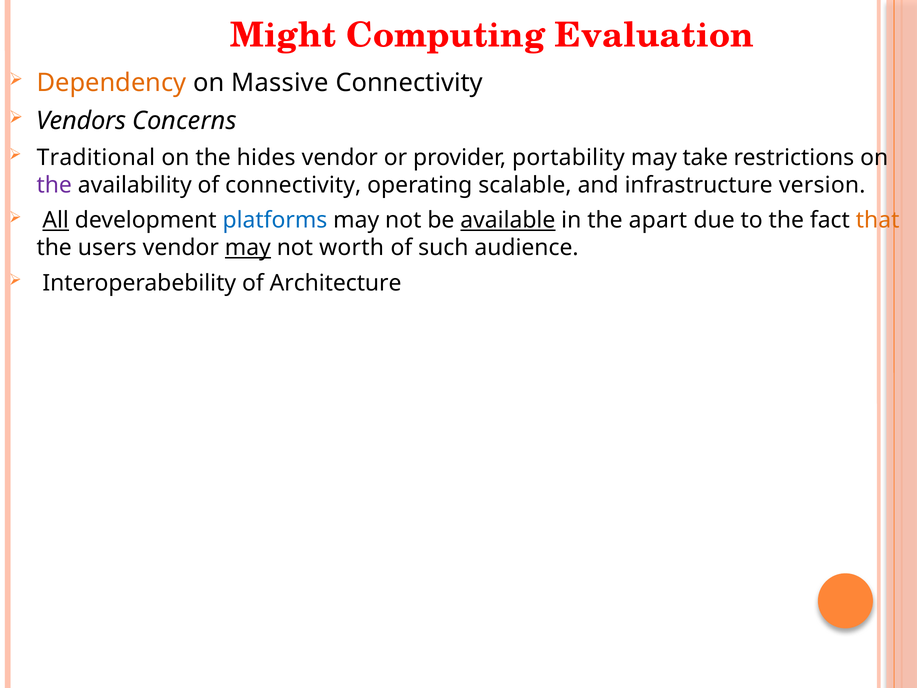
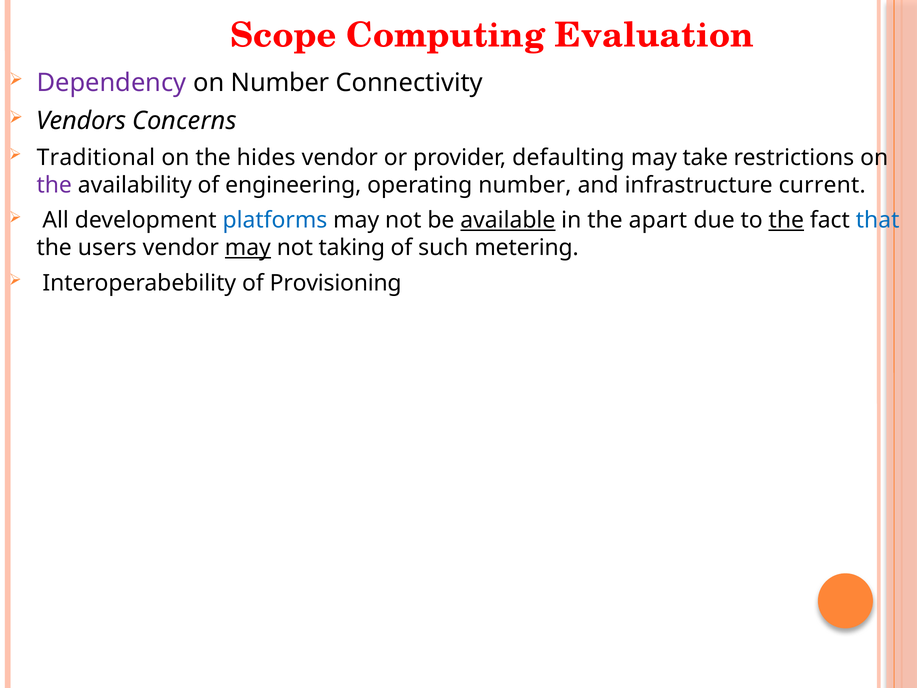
Might: Might -> Scope
Dependency colour: orange -> purple
on Massive: Massive -> Number
portability: portability -> defaulting
of connectivity: connectivity -> engineering
operating scalable: scalable -> number
version: version -> current
All underline: present -> none
the at (786, 220) underline: none -> present
that colour: orange -> blue
worth: worth -> taking
audience: audience -> metering
Architecture: Architecture -> Provisioning
